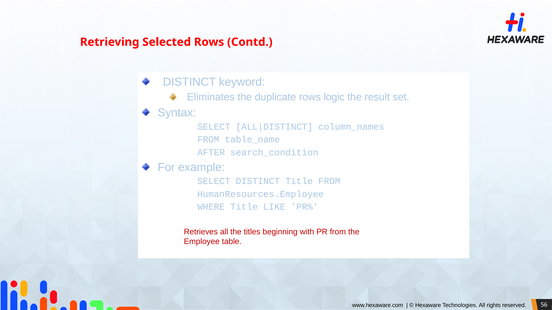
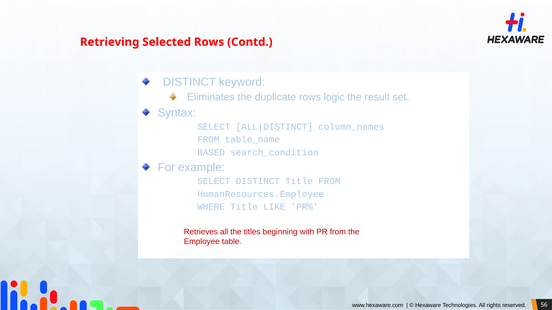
AFTER: AFTER -> BASED
